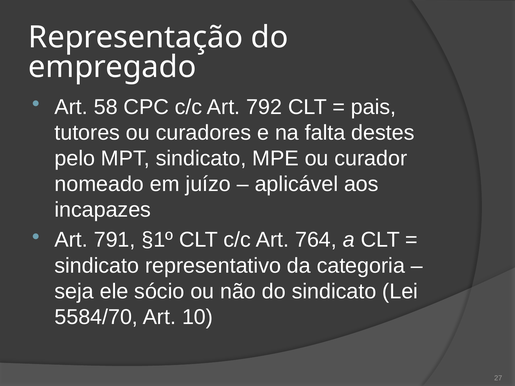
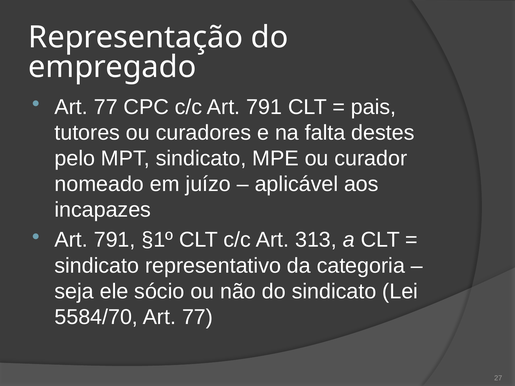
58 at (106, 107): 58 -> 77
c/c Art 792: 792 -> 791
764: 764 -> 313
5584/70 Art 10: 10 -> 77
